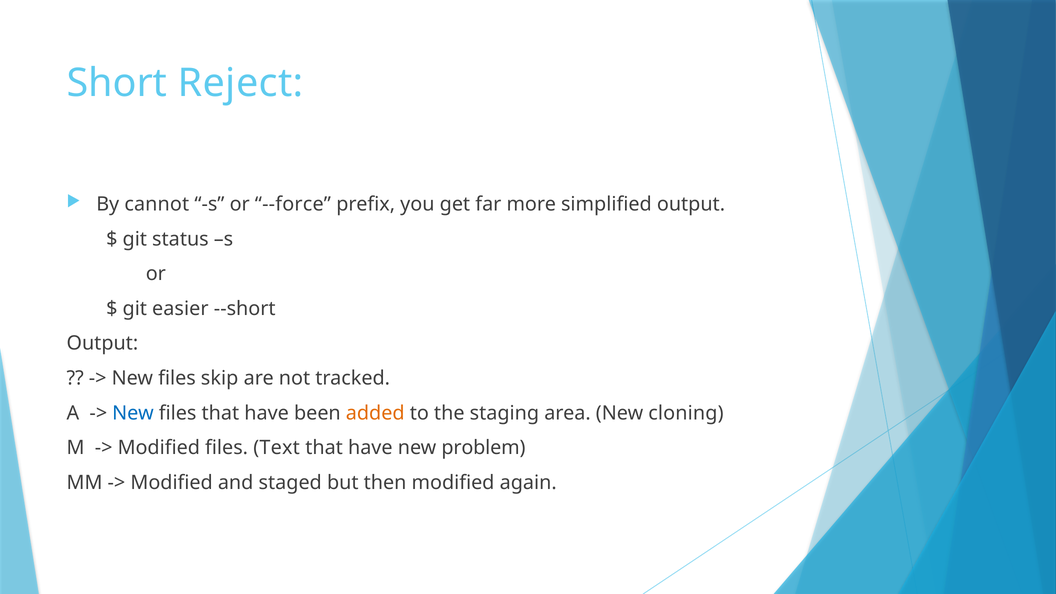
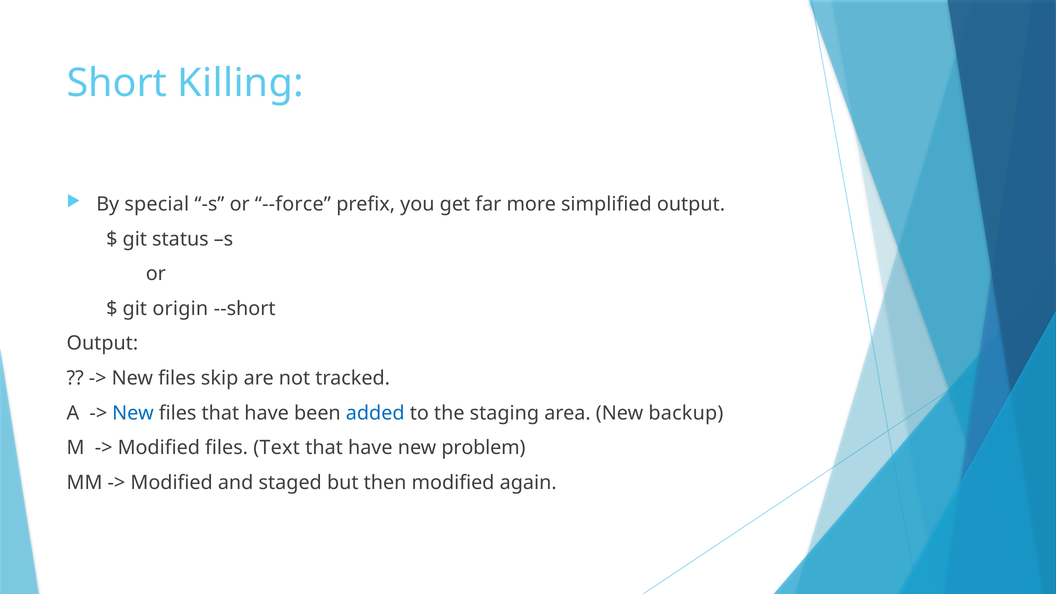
Reject: Reject -> Killing
cannot: cannot -> special
easier: easier -> origin
added colour: orange -> blue
cloning: cloning -> backup
